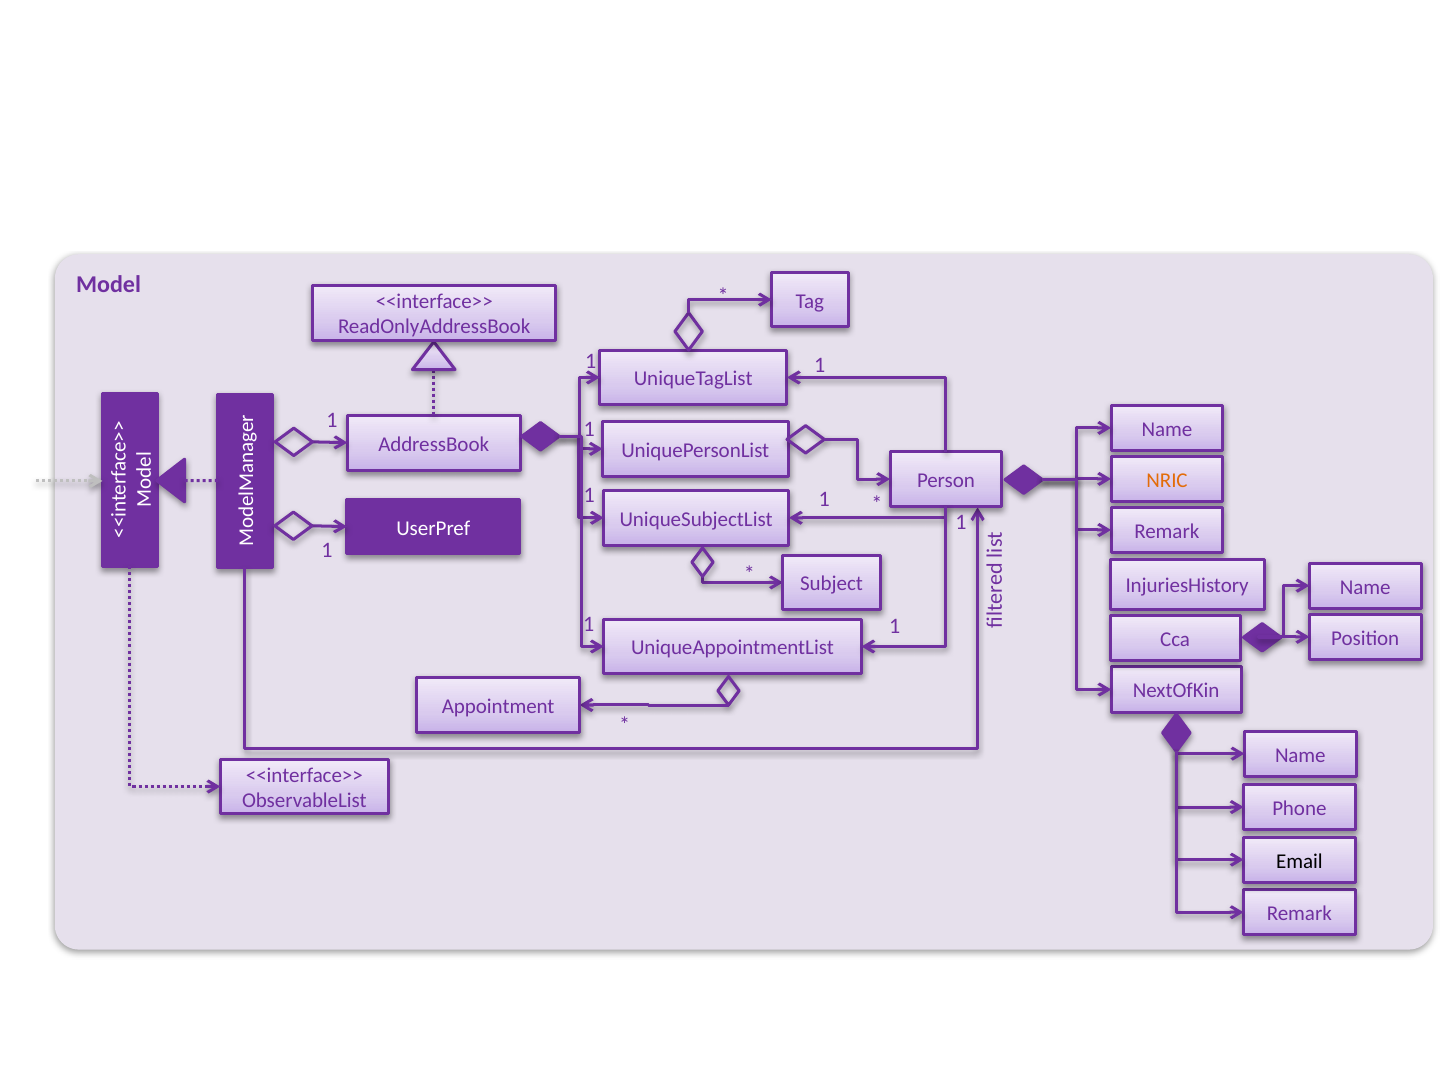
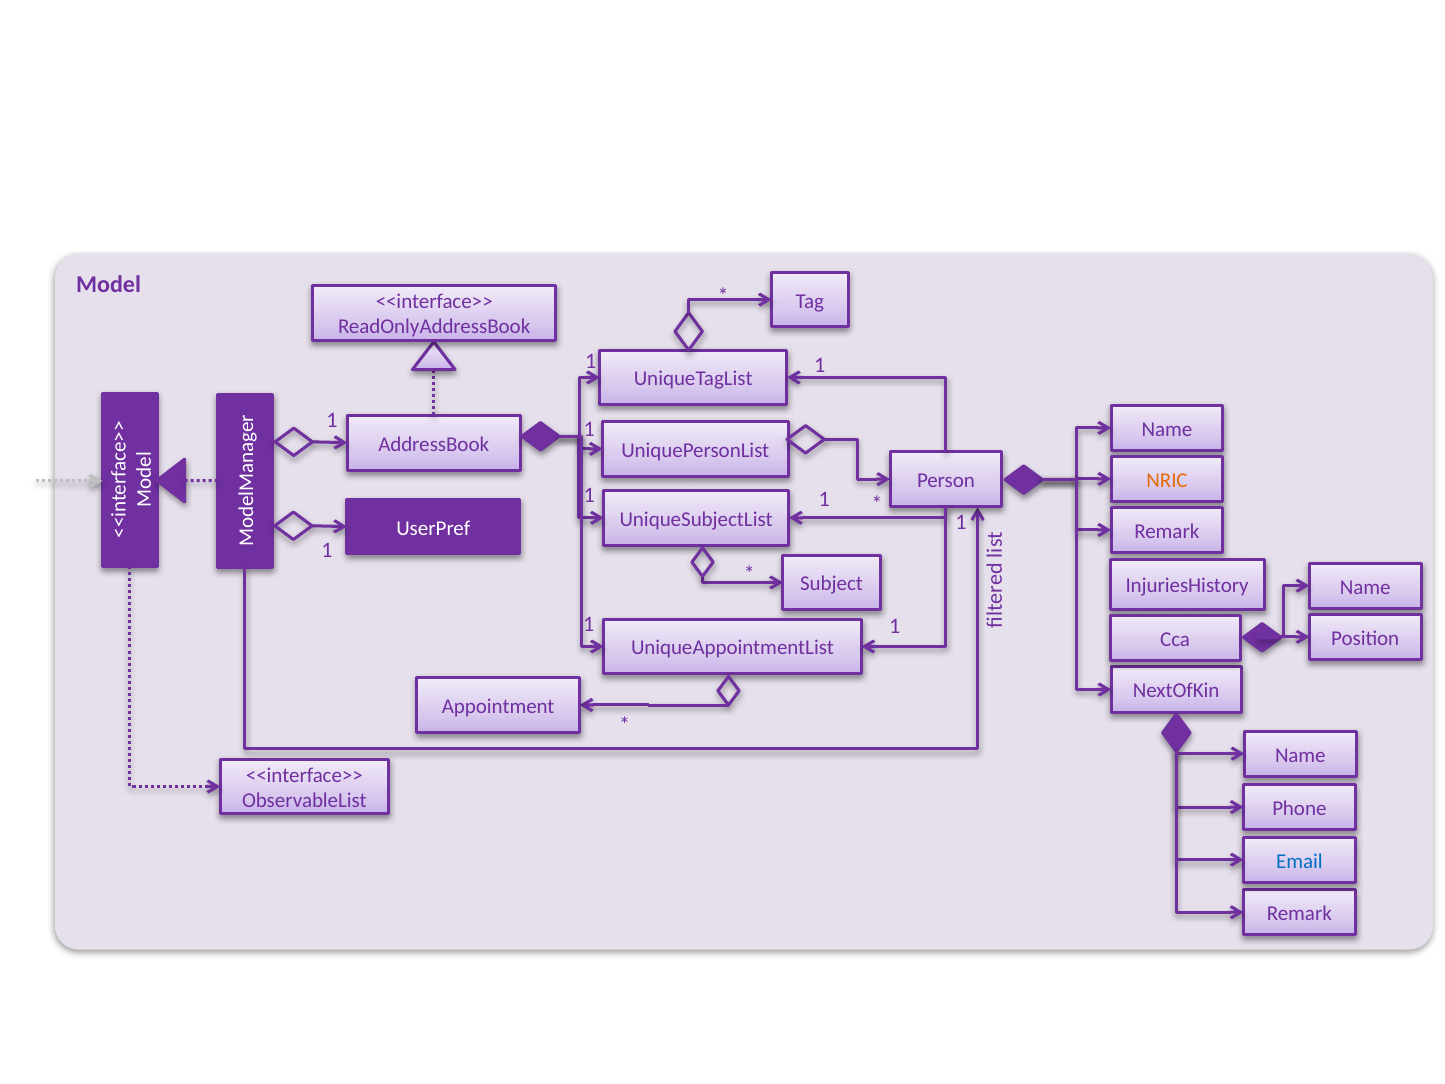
Email colour: black -> blue
